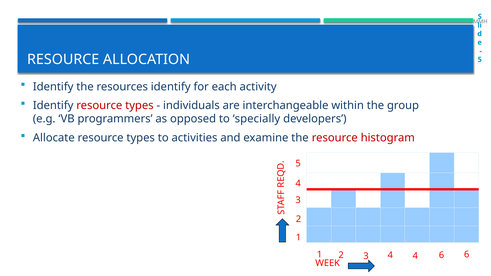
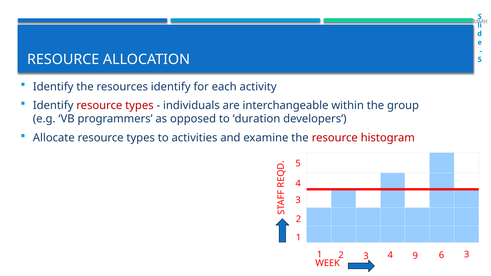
specially: specially -> duration
4 4: 4 -> 9
6 6: 6 -> 3
